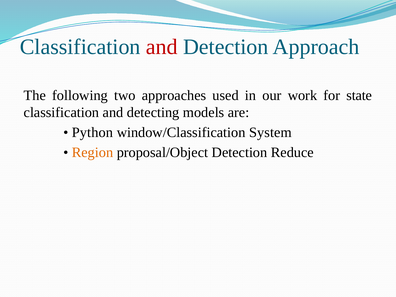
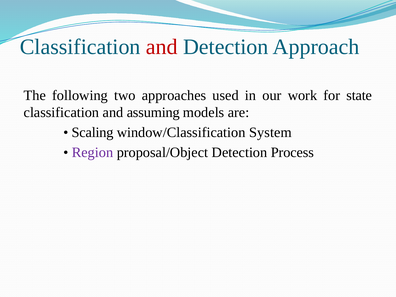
detecting: detecting -> assuming
Python: Python -> Scaling
Region colour: orange -> purple
Reduce: Reduce -> Process
